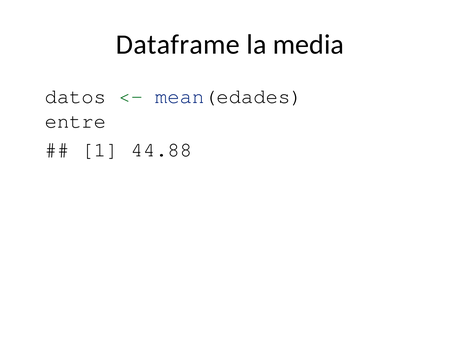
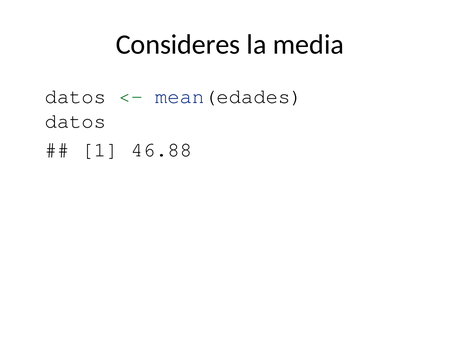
Dataframe: Dataframe -> Consideres
entre at (76, 121): entre -> datos
44.88: 44.88 -> 46.88
